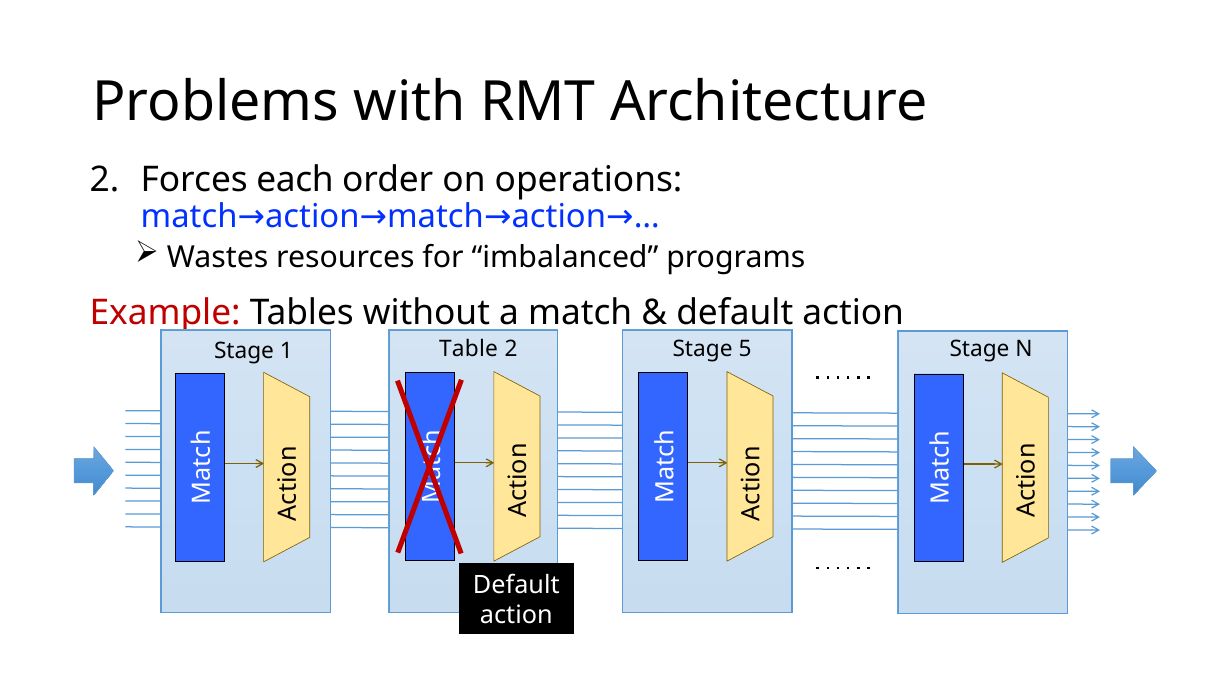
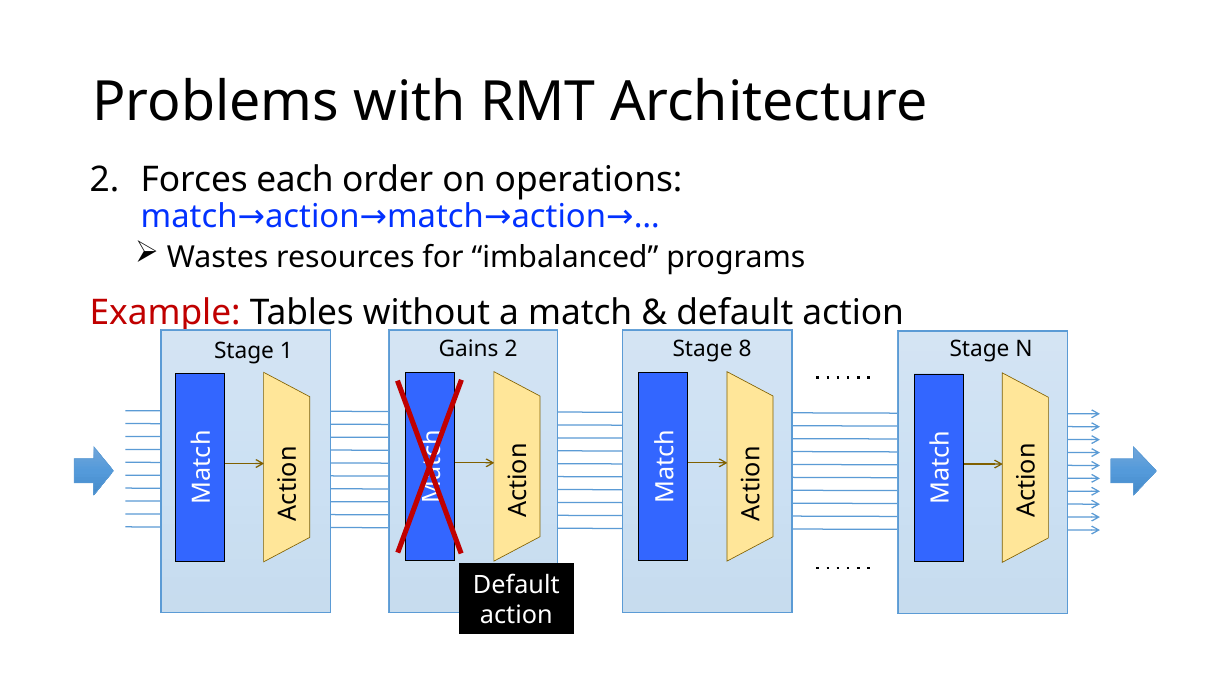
Table: Table -> Gains
5: 5 -> 8
